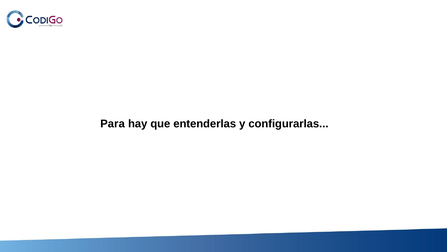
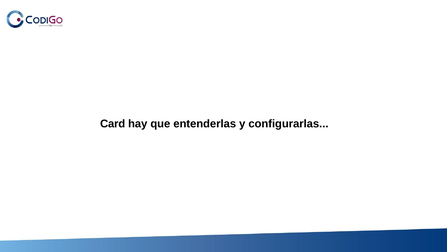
Para: Para -> Card
